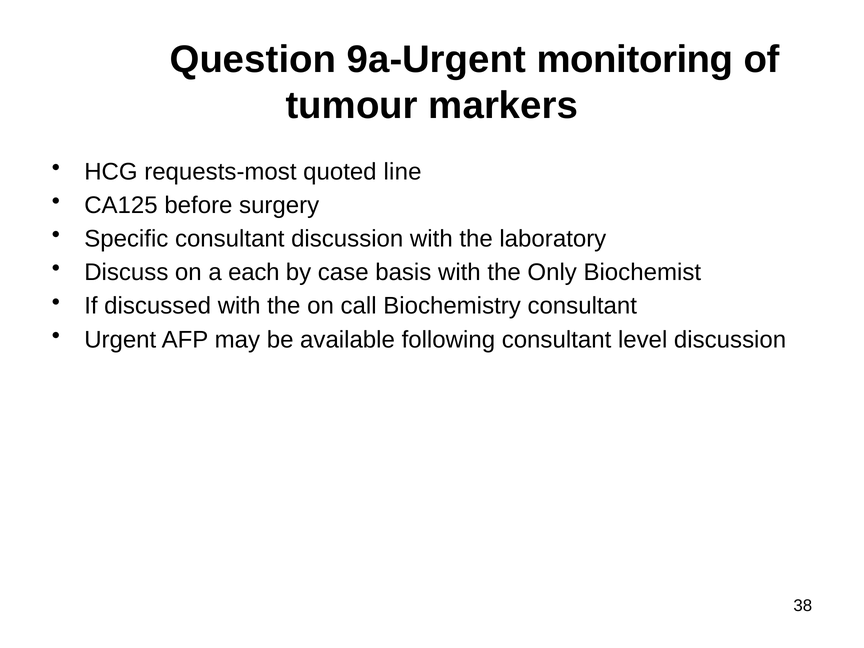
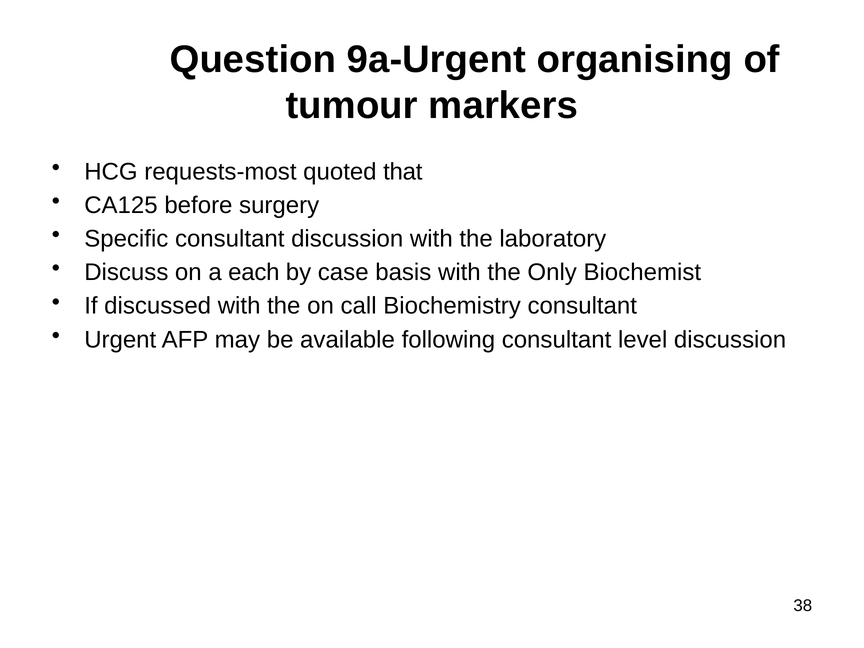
monitoring: monitoring -> organising
line: line -> that
